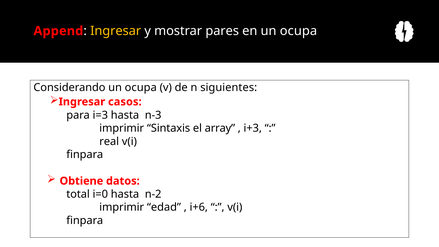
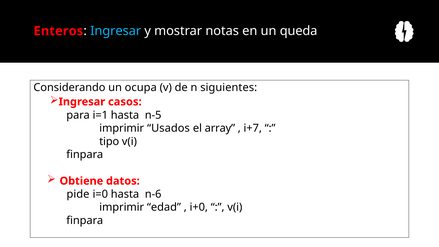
Append: Append -> Enteros
Ingresar at (116, 31) colour: yellow -> light blue
pares: pares -> notas
en un ocupa: ocupa -> queda
i=3: i=3 -> i=1
n-3: n-3 -> n-5
Sintaxis: Sintaxis -> Usados
i+3: i+3 -> i+7
real: real -> tipo
total: total -> pide
n-2: n-2 -> n-6
i+6: i+6 -> i+0
